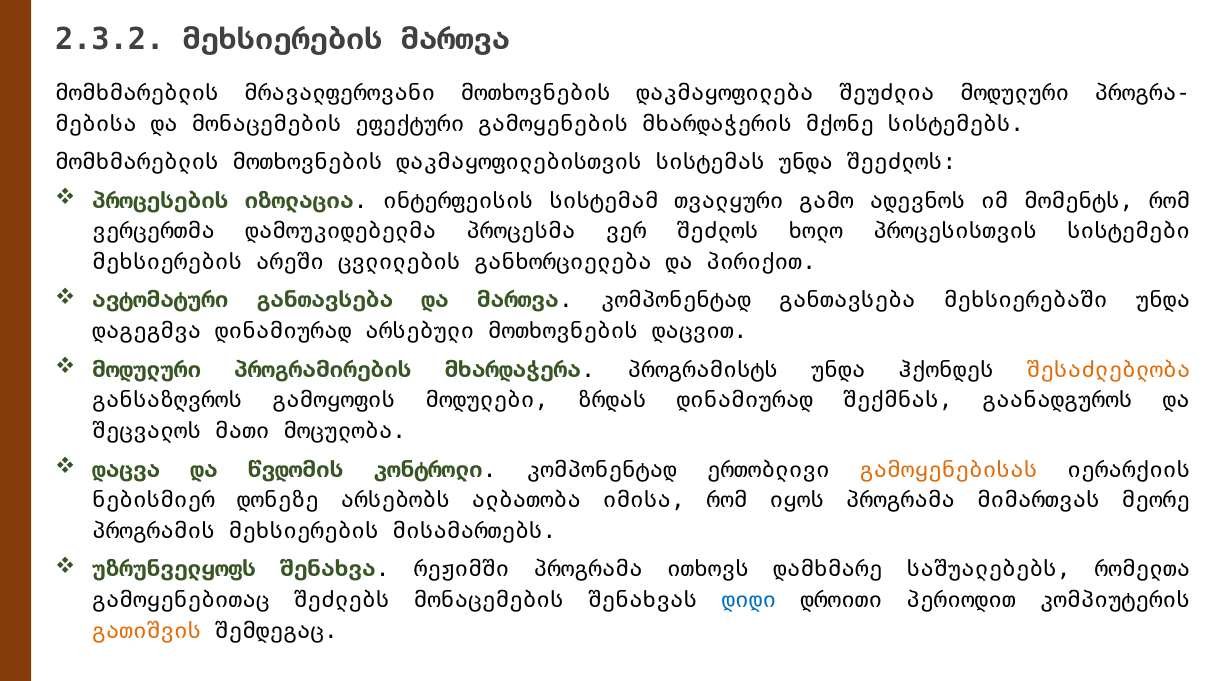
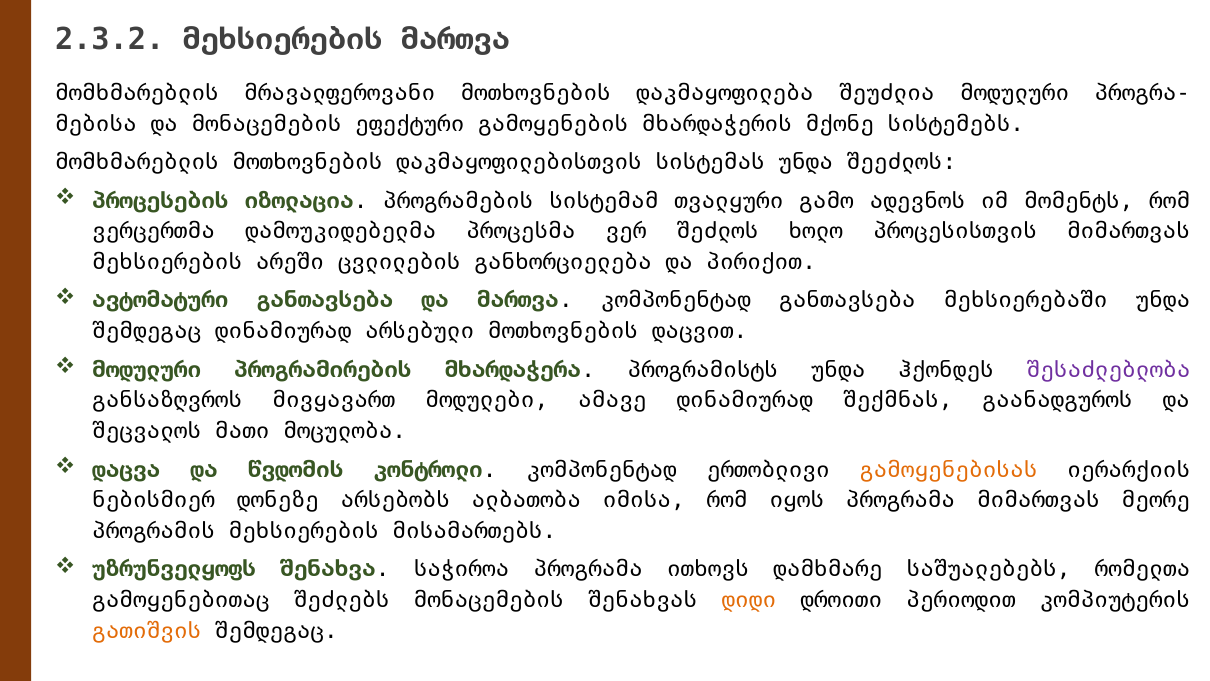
ინტერფეისის: ინტერფეისის -> პროგრამების
პროცესისთვის სისტემები: სისტემები -> მიმართვას
დაგეგმვა at (147, 331): დაგეგმვა -> შემდეგაც
შესაძლებლობა colour: orange -> purple
გამოყოფის: გამოყოფის -> მივყავართ
ზრდას: ზრდას -> ამავე
რეჟიმში: რეჟიმში -> საჭიროა
დიდი colour: blue -> orange
